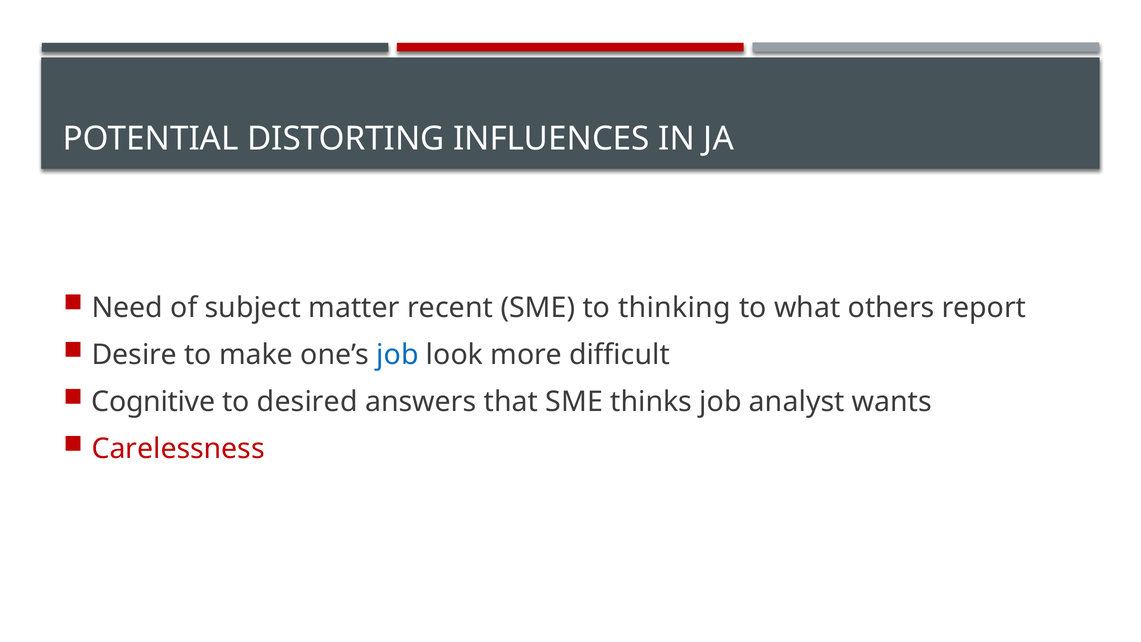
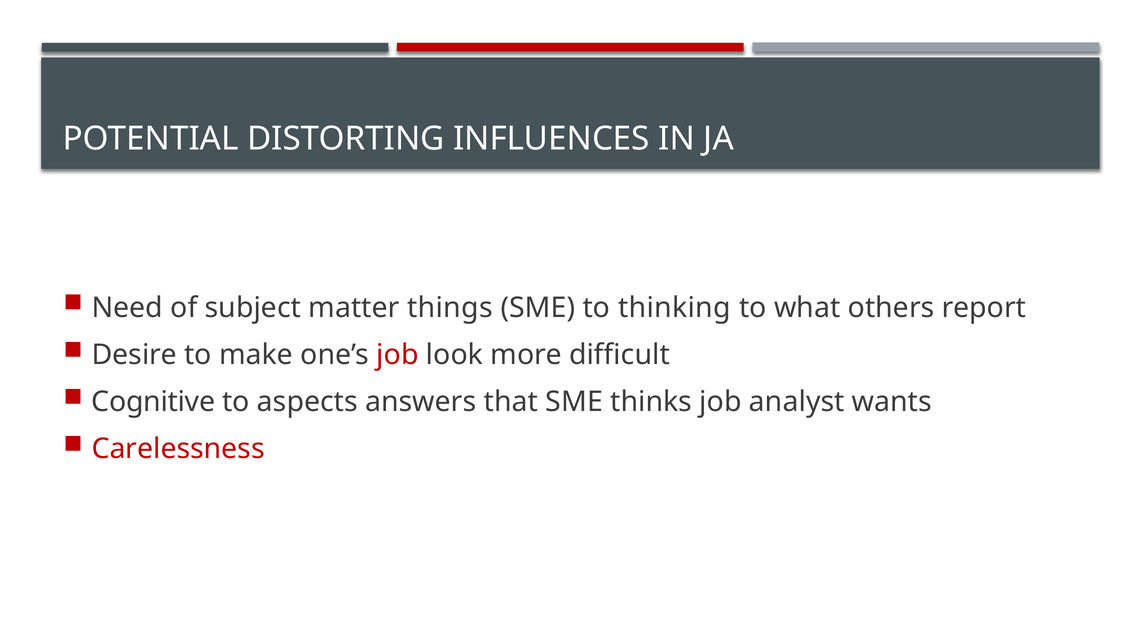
recent: recent -> things
job at (397, 355) colour: blue -> red
desired: desired -> aspects
